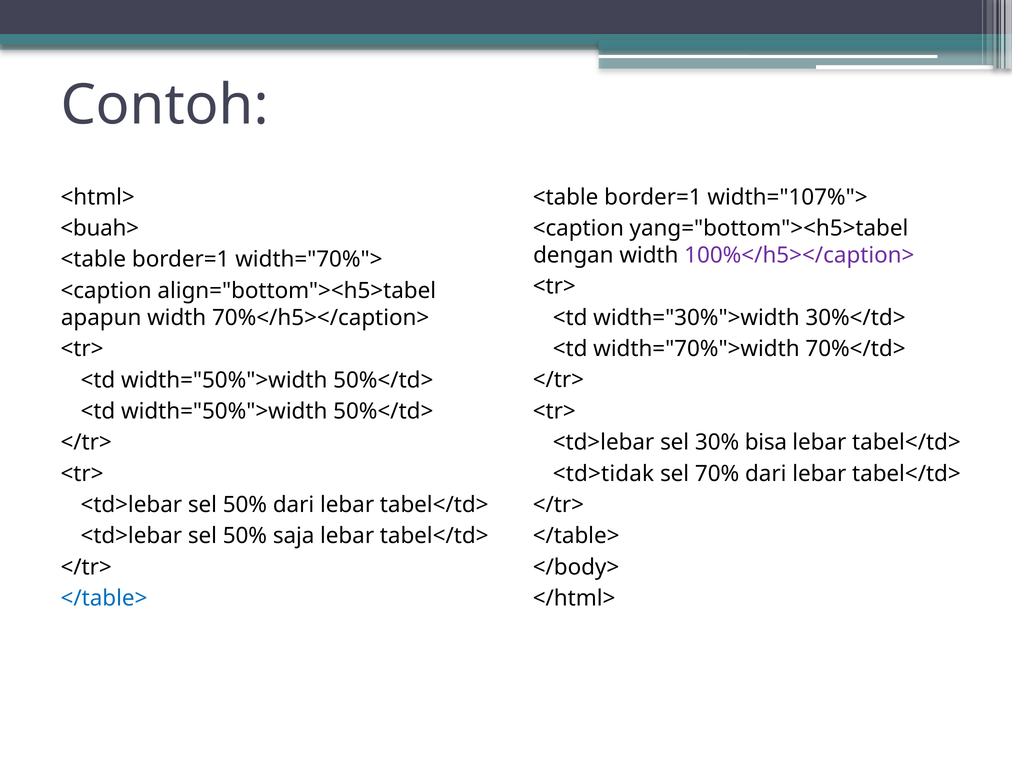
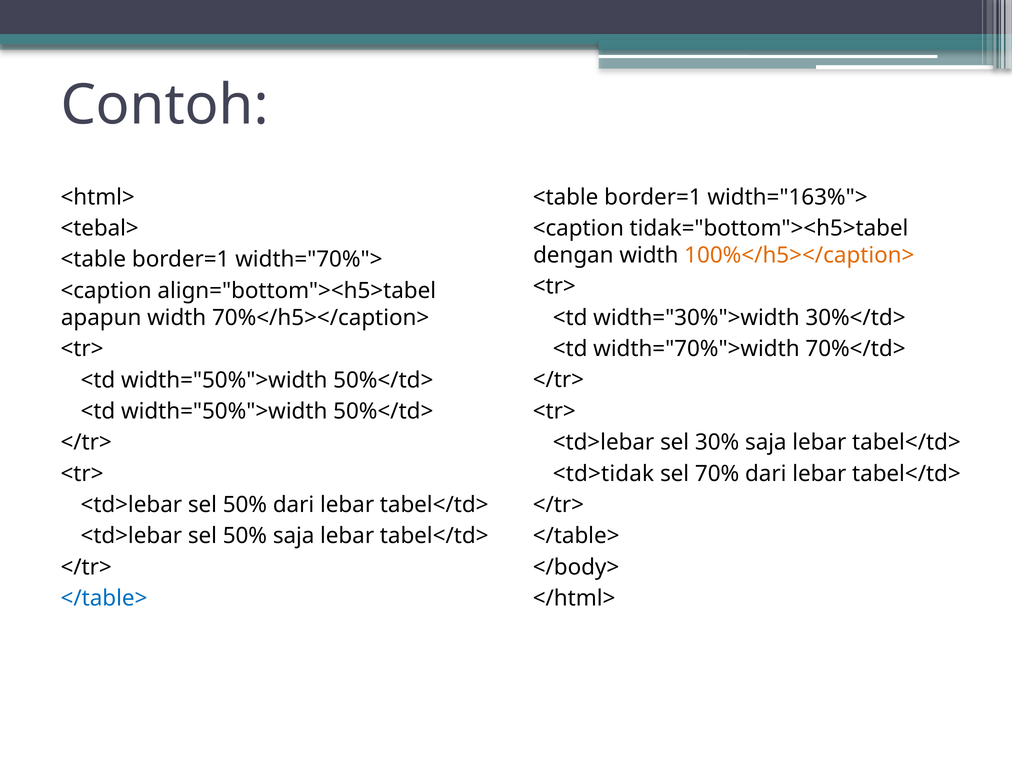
width="107%">: width="107%"> -> width="163%">
yang="bottom"><h5>tabel: yang="bottom"><h5>tabel -> tidak="bottom"><h5>tabel
<buah>: <buah> -> <tebal>
100%</h5></caption> colour: purple -> orange
30% bisa: bisa -> saja
